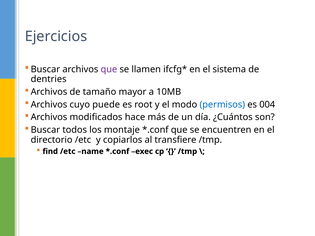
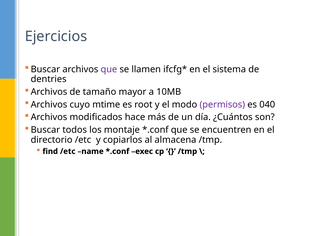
puede: puede -> mtime
permisos colour: blue -> purple
004: 004 -> 040
transfiere: transfiere -> almacena
